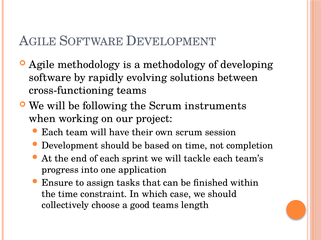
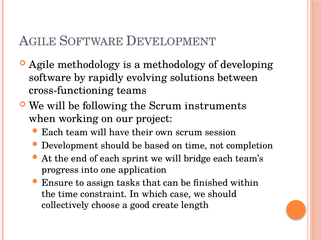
tackle: tackle -> bridge
good teams: teams -> create
